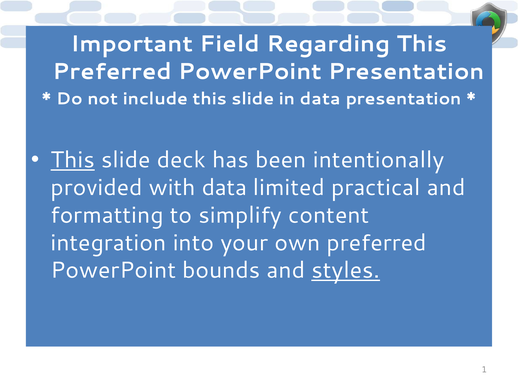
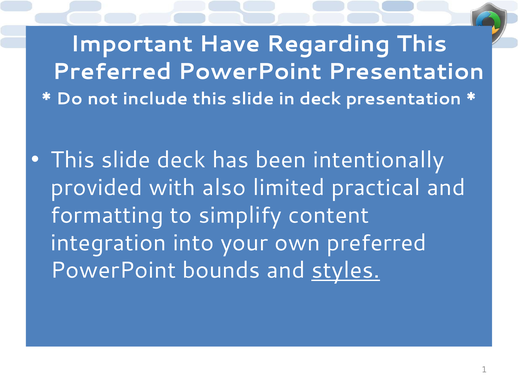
Field: Field -> Have
in data: data -> deck
This at (73, 160) underline: present -> none
with data: data -> also
